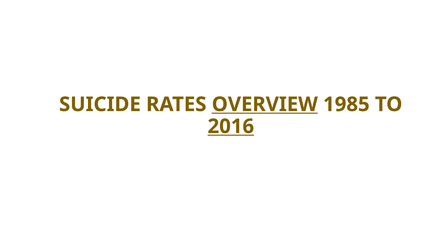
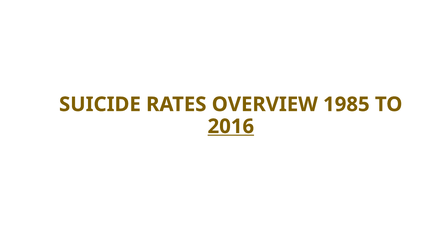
OVERVIEW underline: present -> none
